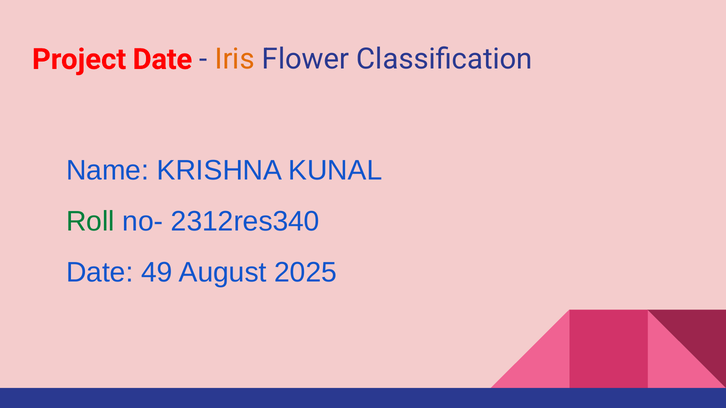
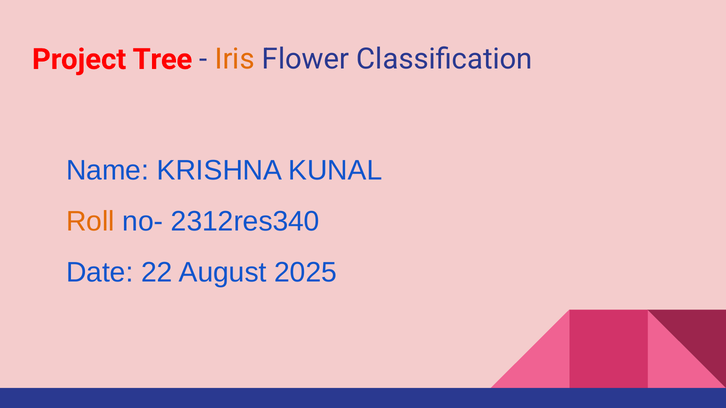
Project Date: Date -> Tree
Roll colour: green -> orange
49: 49 -> 22
